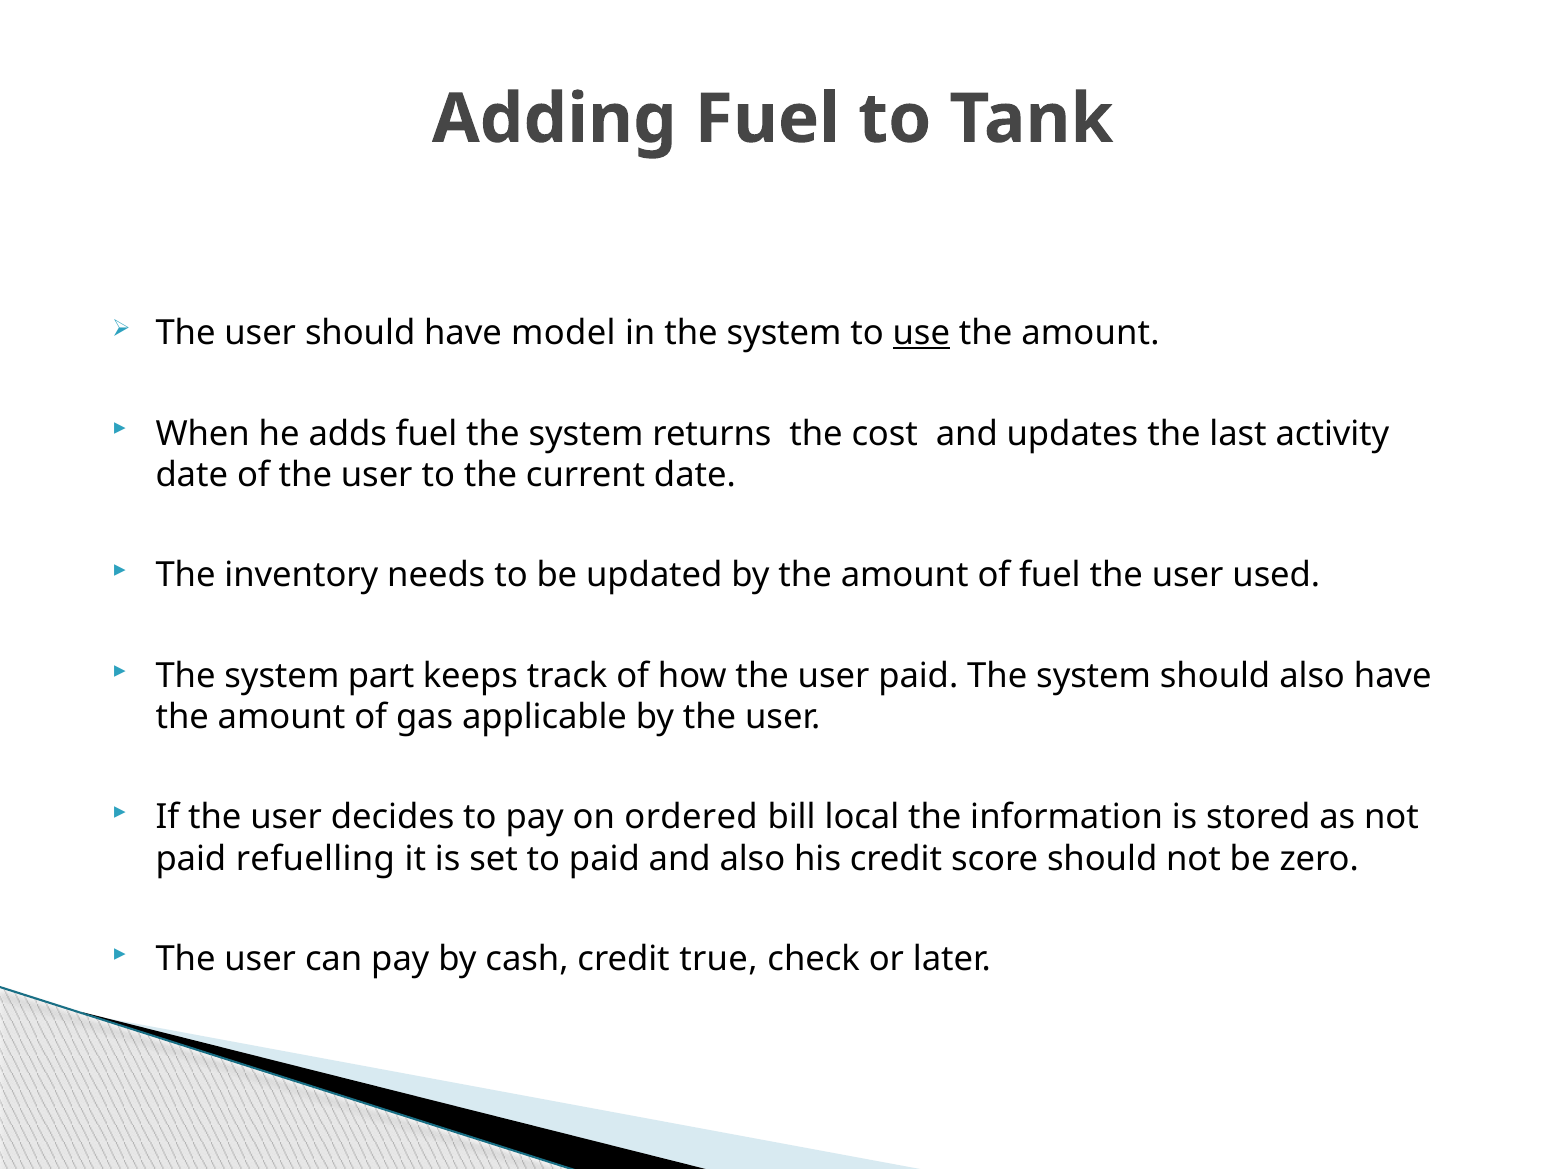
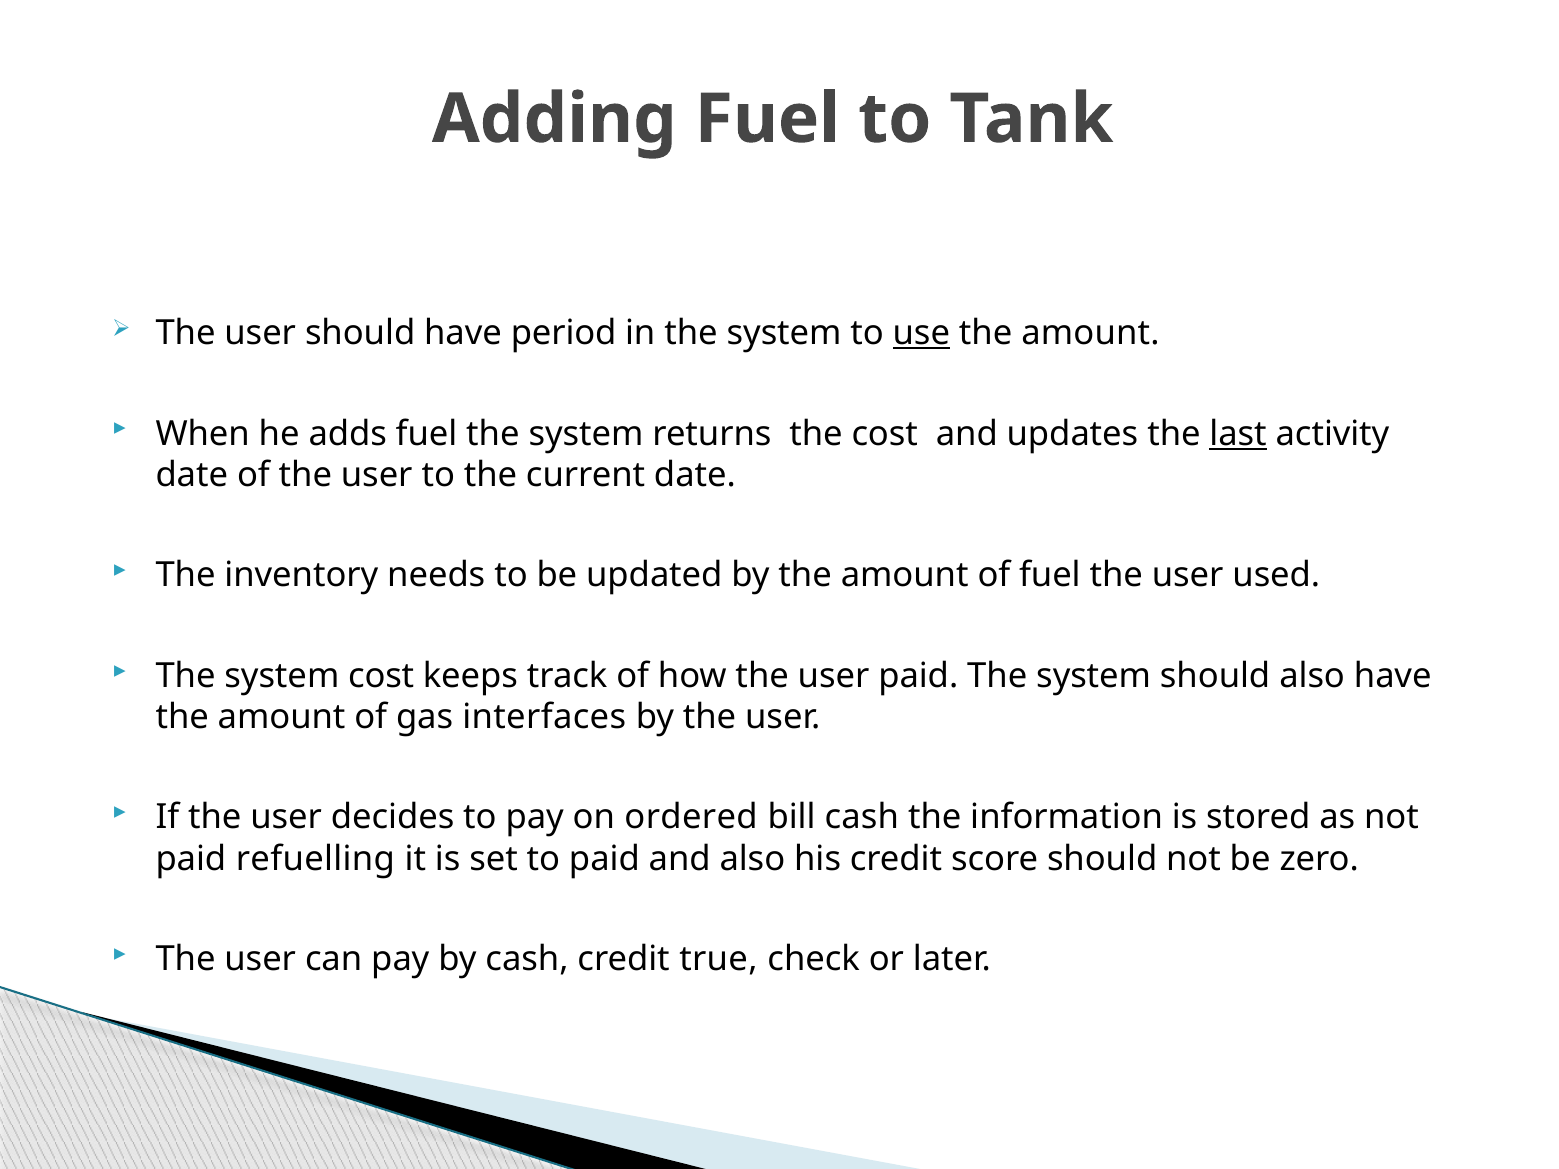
model: model -> period
last underline: none -> present
system part: part -> cost
applicable: applicable -> interfaces
bill local: local -> cash
